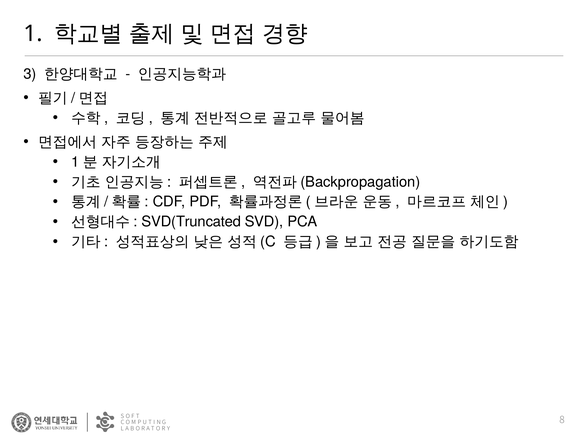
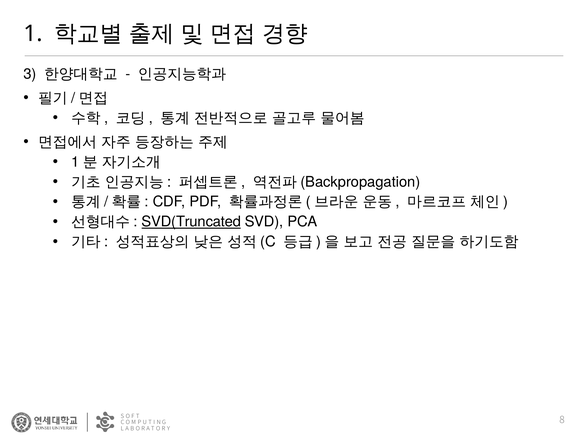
SVD(Truncated underline: none -> present
